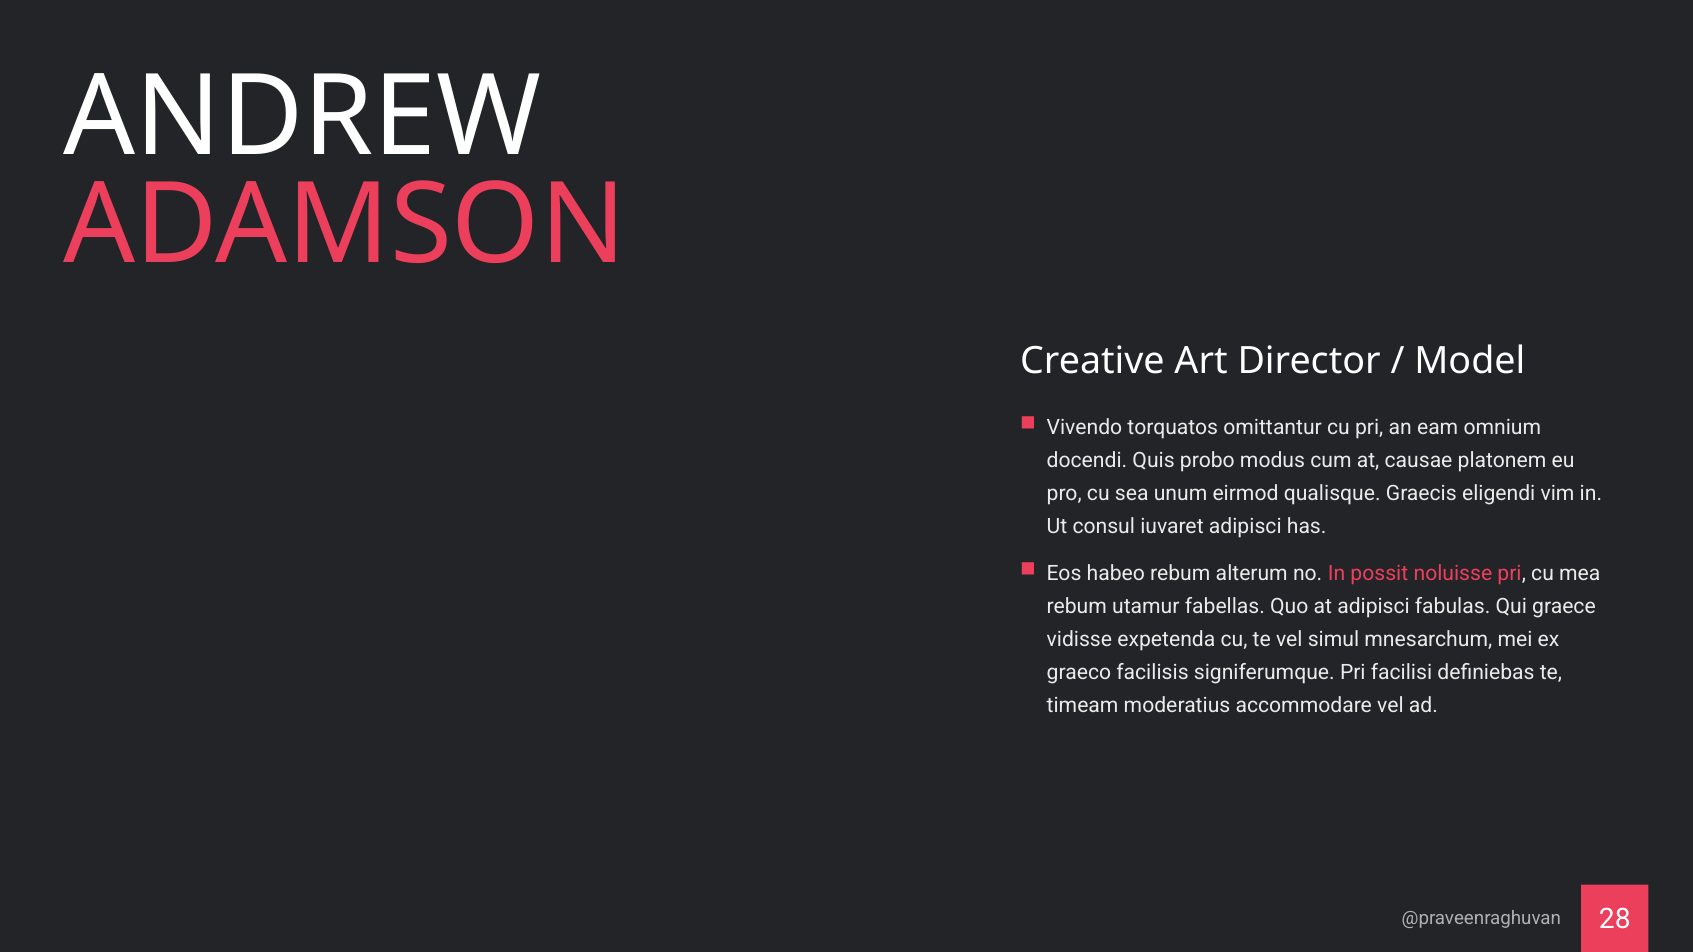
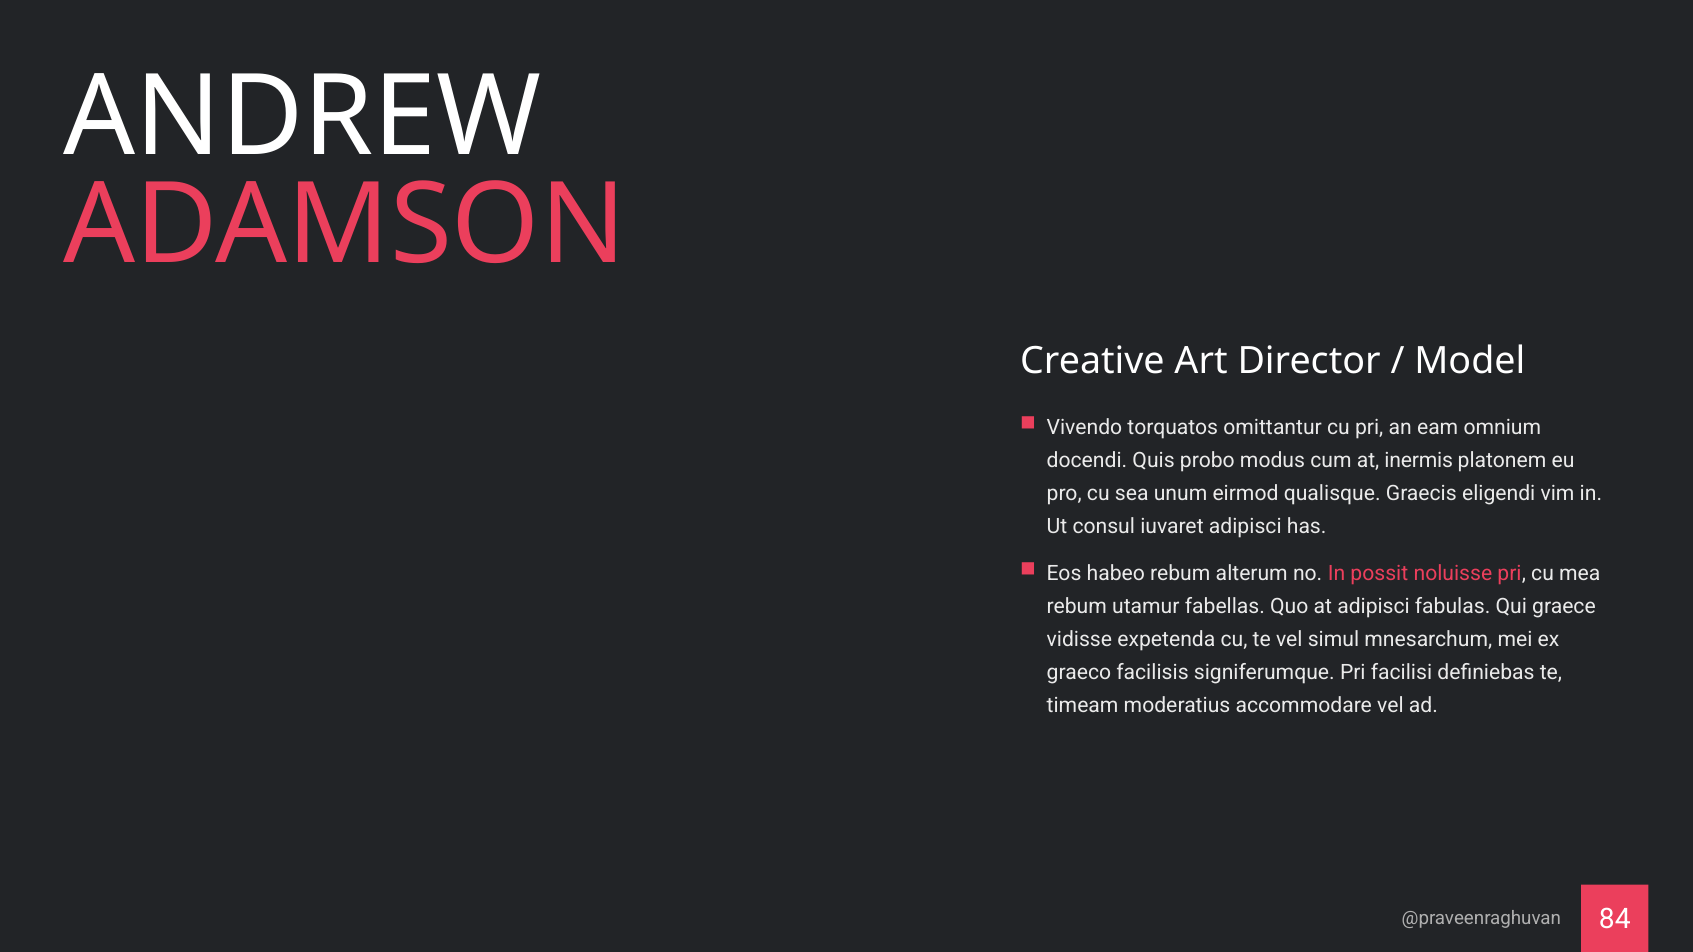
causae: causae -> inermis
28: 28 -> 84
